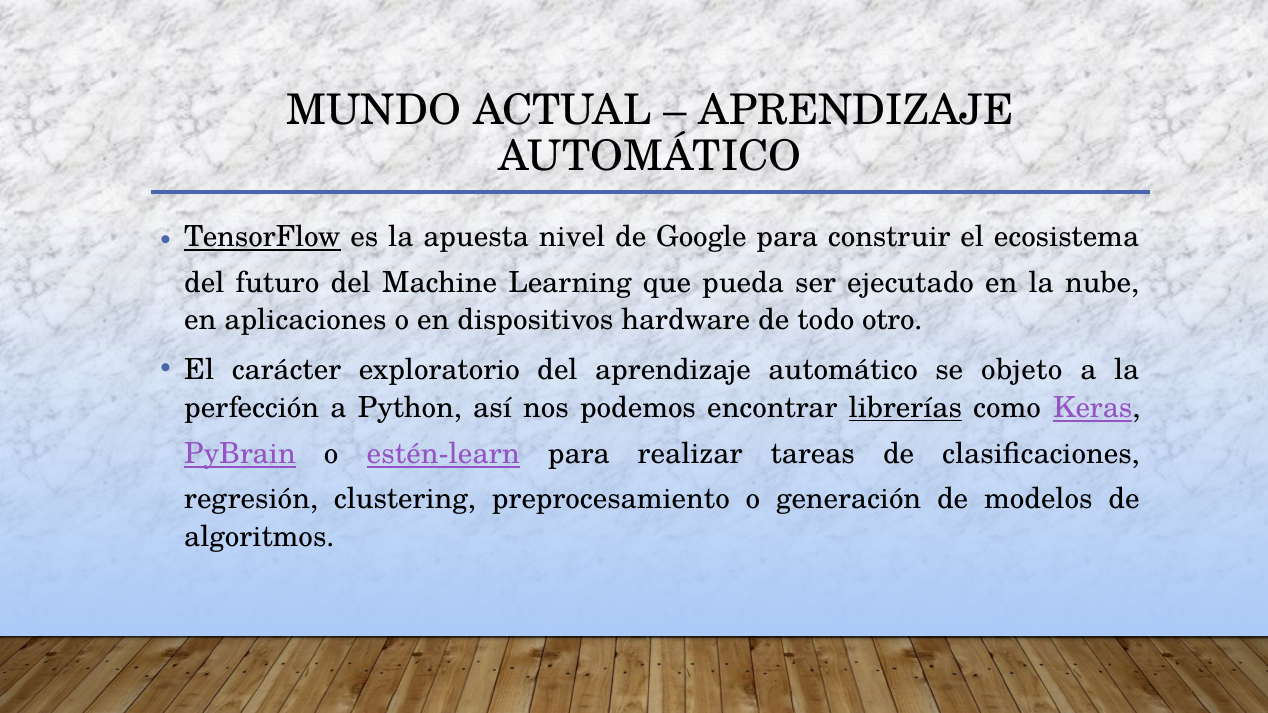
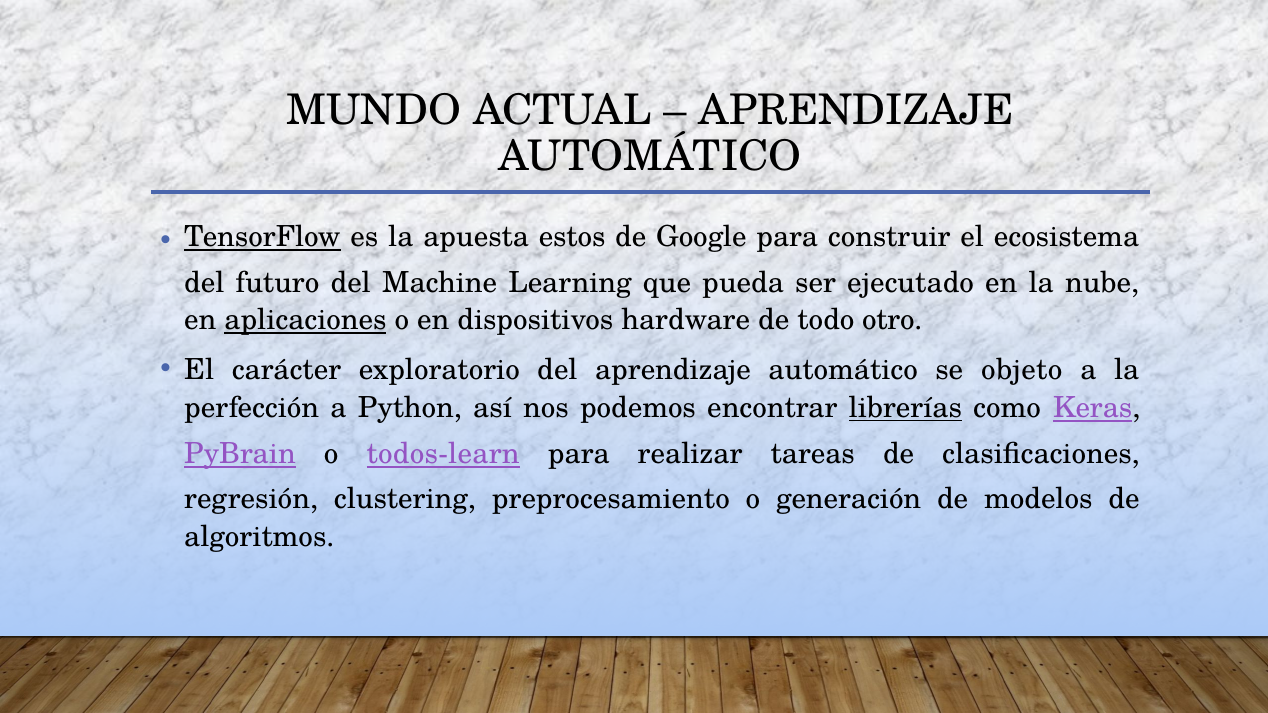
nivel: nivel -> estos
aplicaciones underline: none -> present
estén-learn: estén-learn -> todos-learn
